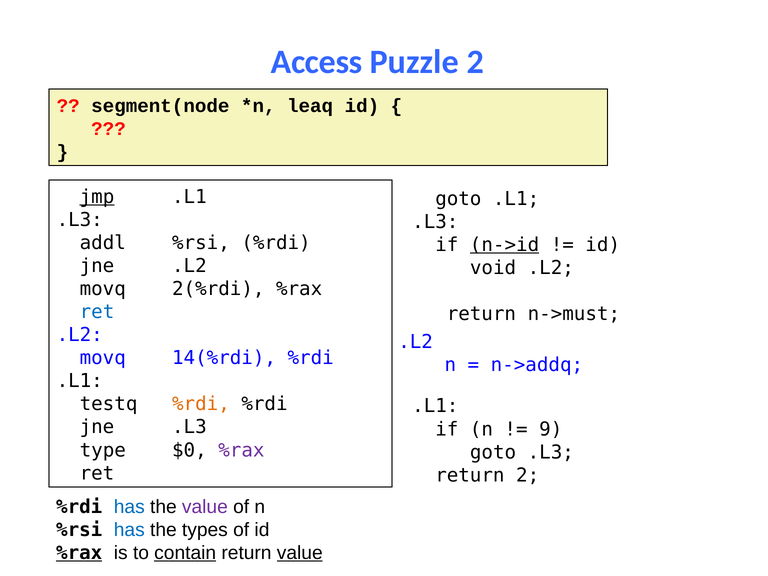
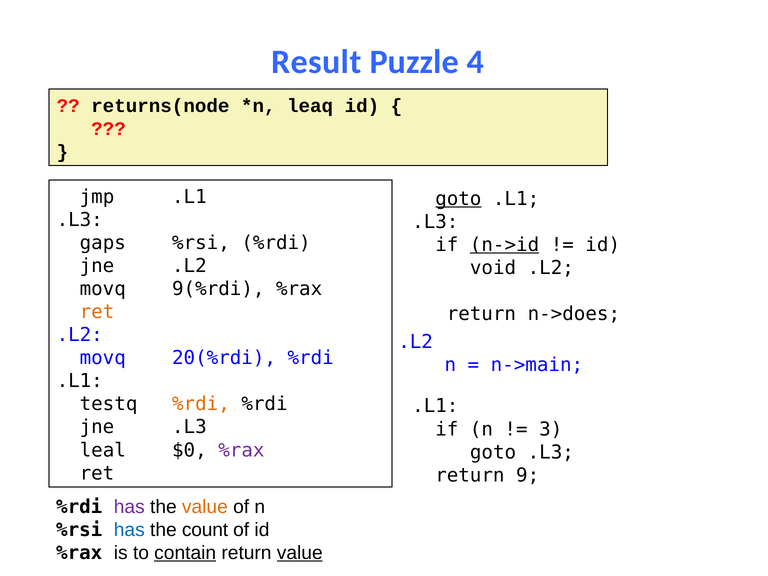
Access: Access -> Result
Puzzle 2: 2 -> 4
segment(node: segment(node -> returns(node
jmp underline: present -> none
goto at (458, 199) underline: none -> present
addl: addl -> gaps
2(%rdi: 2(%rdi -> 9(%rdi
ret at (97, 312) colour: blue -> orange
n->must: n->must -> n->does
14(%rdi: 14(%rdi -> 20(%rdi
n->addq: n->addq -> n->main
9: 9 -> 3
type: type -> leal
return 2: 2 -> 9
has at (129, 507) colour: blue -> purple
value at (205, 507) colour: purple -> orange
types: types -> count
%rax at (79, 553) underline: present -> none
